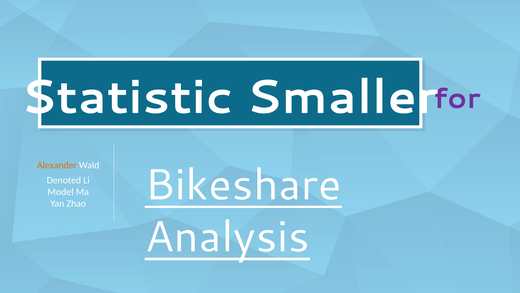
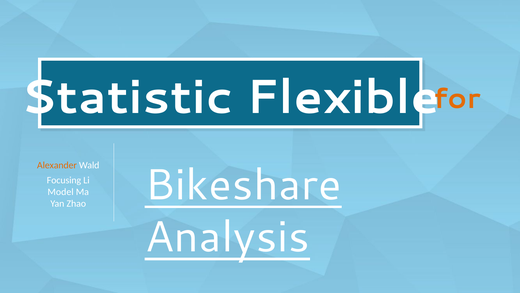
Smaller: Smaller -> Flexible
for colour: purple -> orange
Denoted: Denoted -> Focusing
